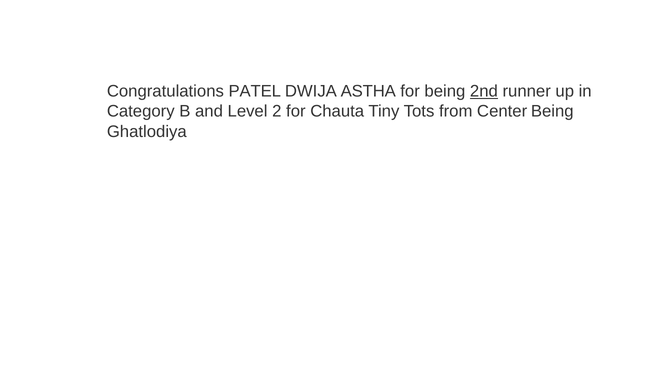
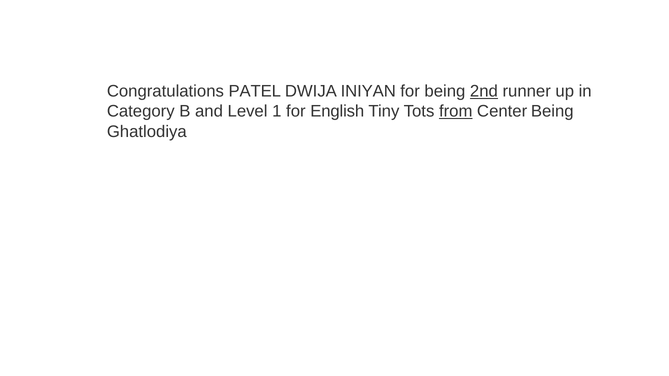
ASTHA: ASTHA -> INIYAN
2: 2 -> 1
Chauta: Chauta -> English
from underline: none -> present
